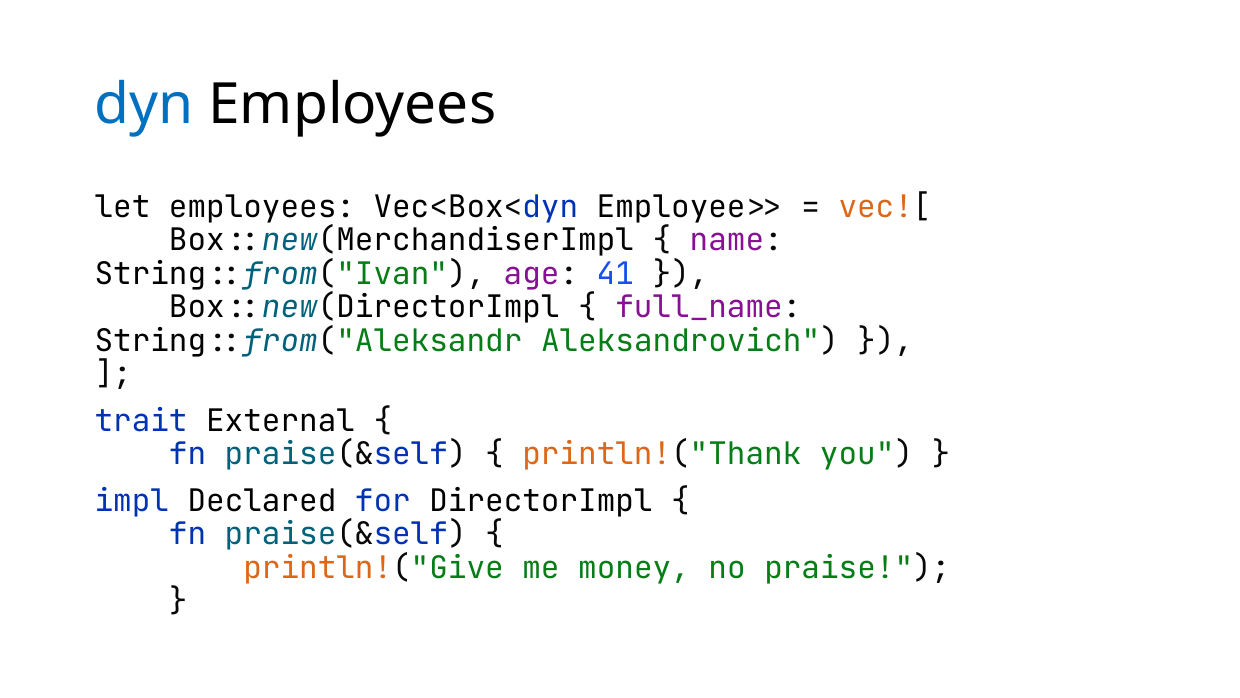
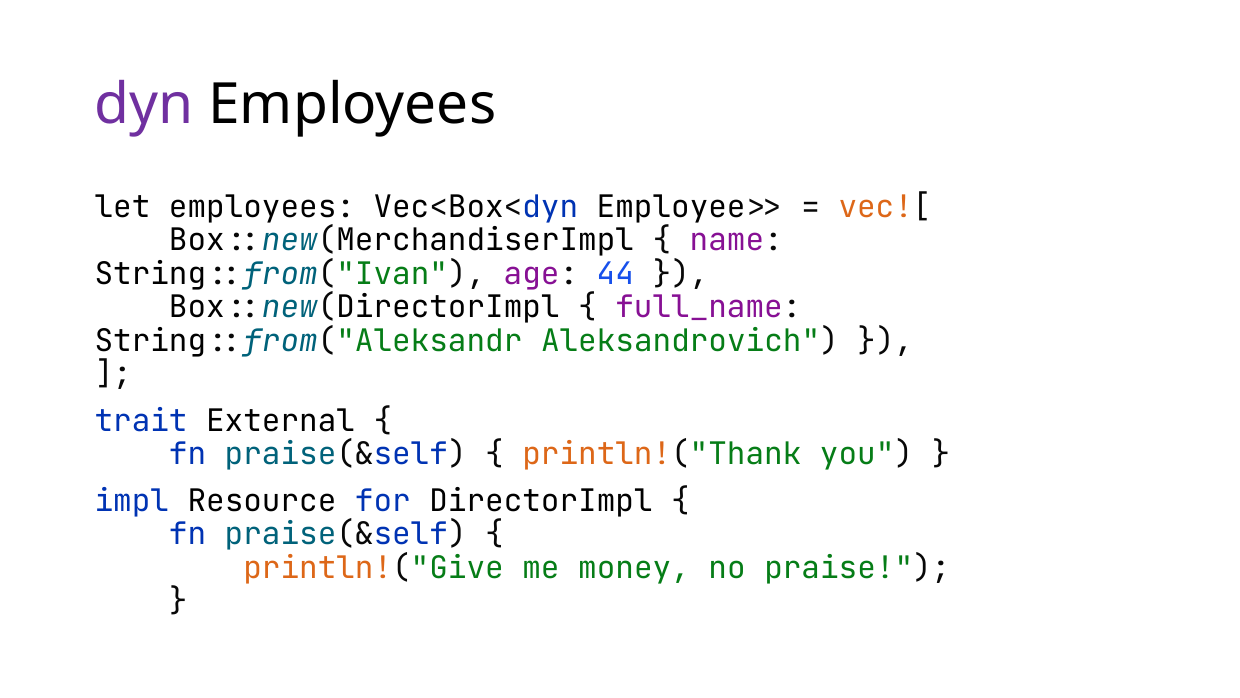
dyn colour: blue -> purple
41: 41 -> 44
Declared: Declared -> Resource
